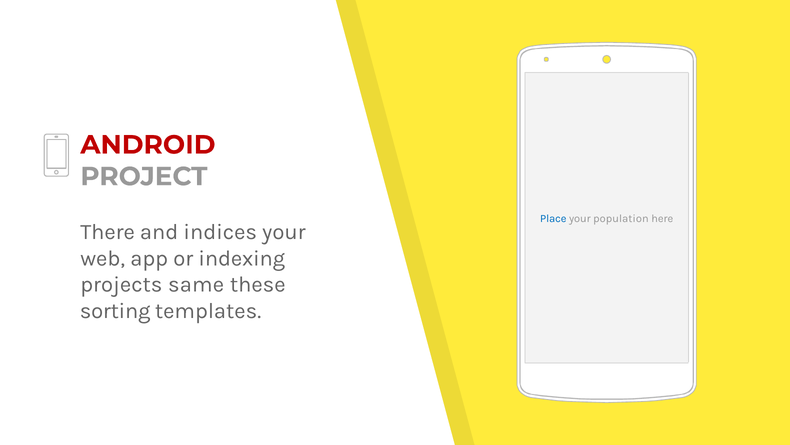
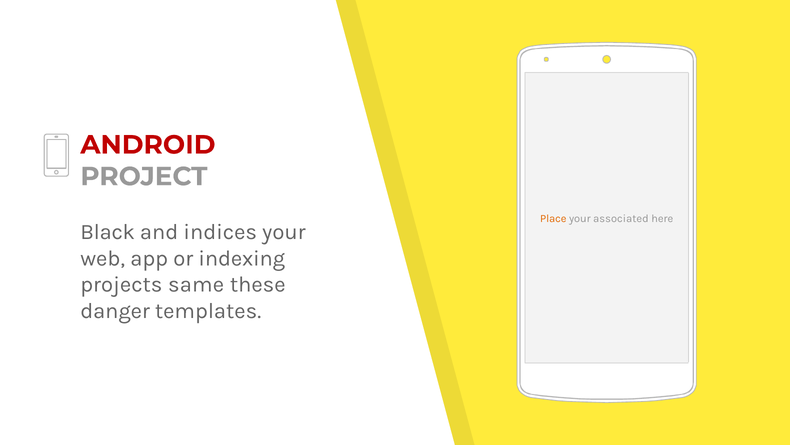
Place colour: blue -> orange
population: population -> associated
There: There -> Black
sorting: sorting -> danger
